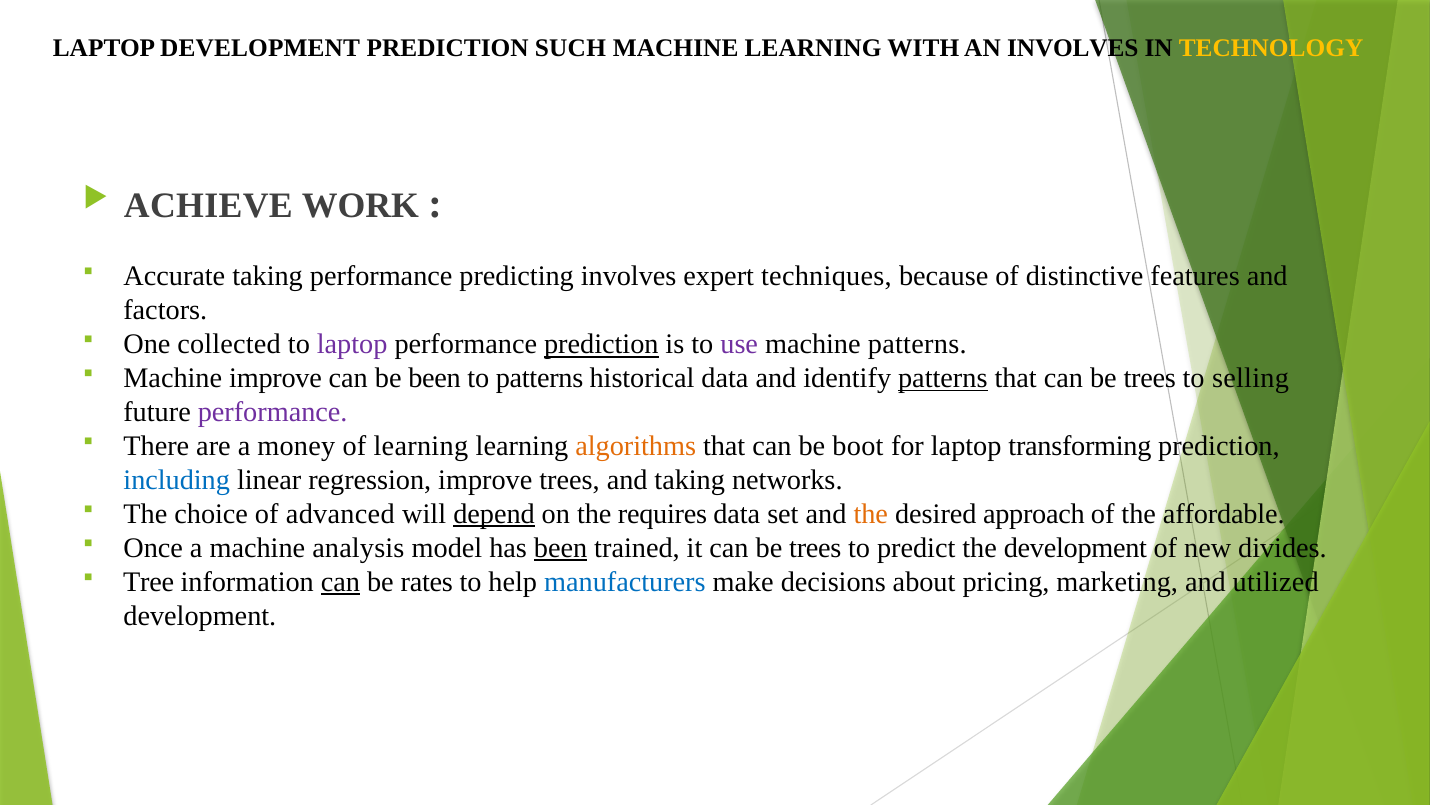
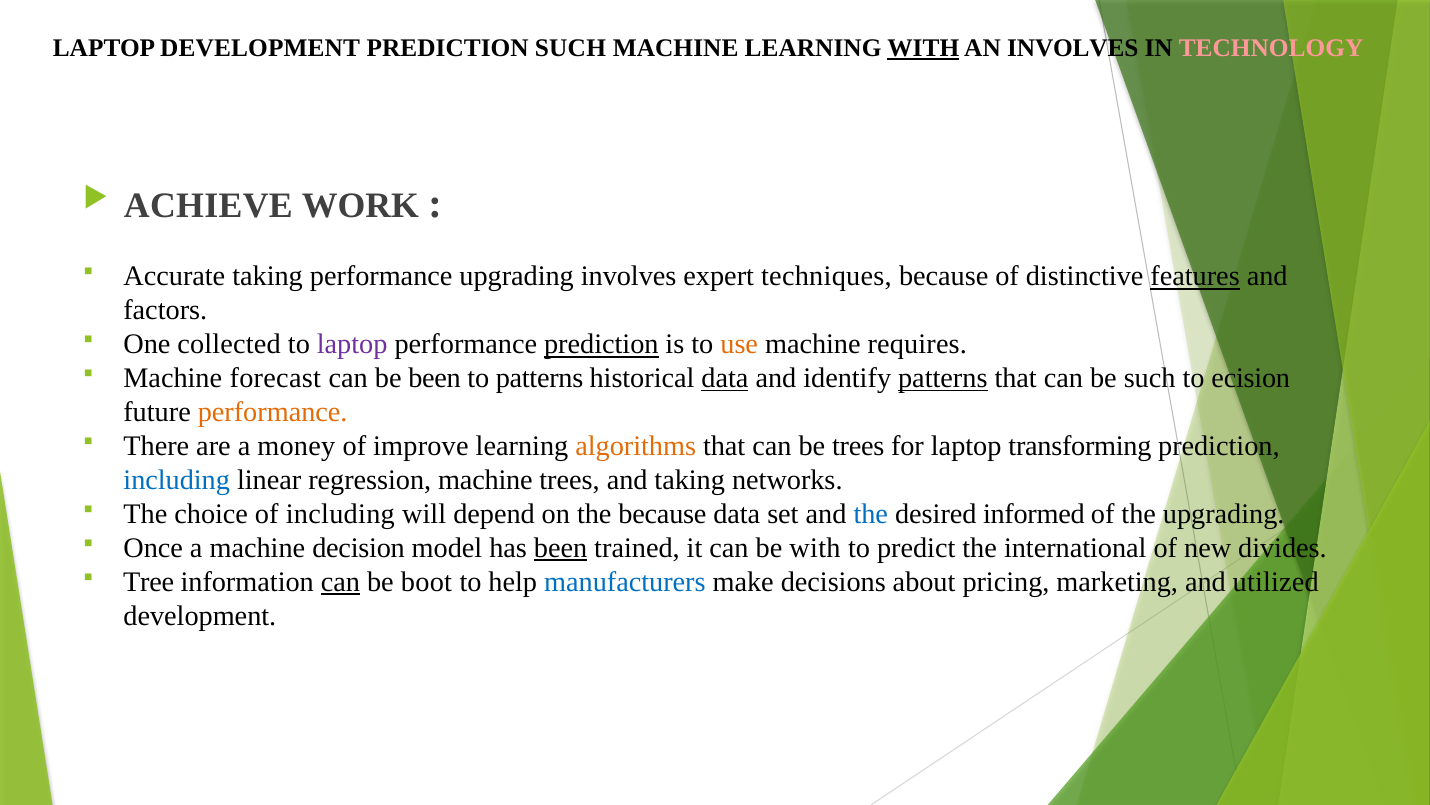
WITH at (923, 48) underline: none -> present
TECHNOLOGY colour: yellow -> pink
performance predicting: predicting -> upgrading
features underline: none -> present
use colour: purple -> orange
machine patterns: patterns -> requires
Machine improve: improve -> forecast
data at (725, 378) underline: none -> present
that can be trees: trees -> such
selling: selling -> ecision
performance at (273, 412) colour: purple -> orange
of learning: learning -> improve
be boot: boot -> trees
regression improve: improve -> machine
of advanced: advanced -> including
depend underline: present -> none
the requires: requires -> because
the at (871, 514) colour: orange -> blue
approach: approach -> informed
the affordable: affordable -> upgrading
analysis: analysis -> decision
it can be trees: trees -> with
the development: development -> international
rates: rates -> boot
